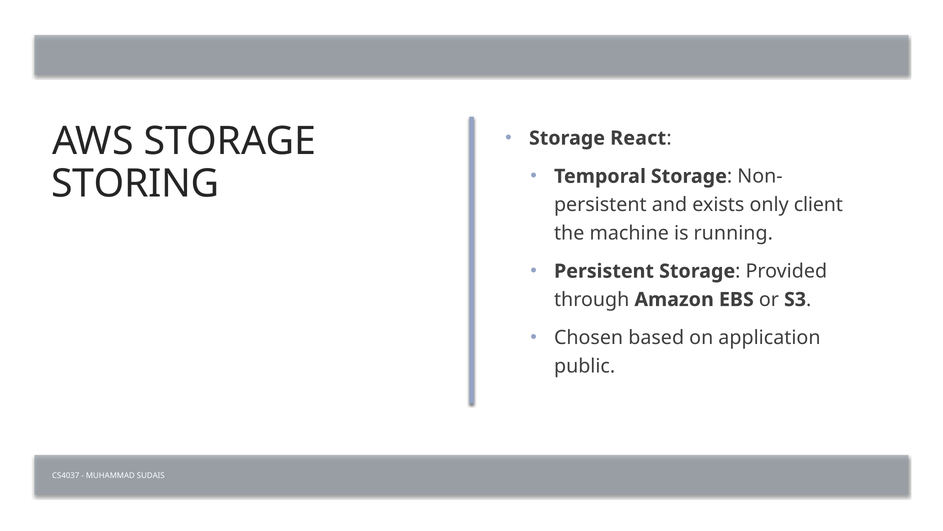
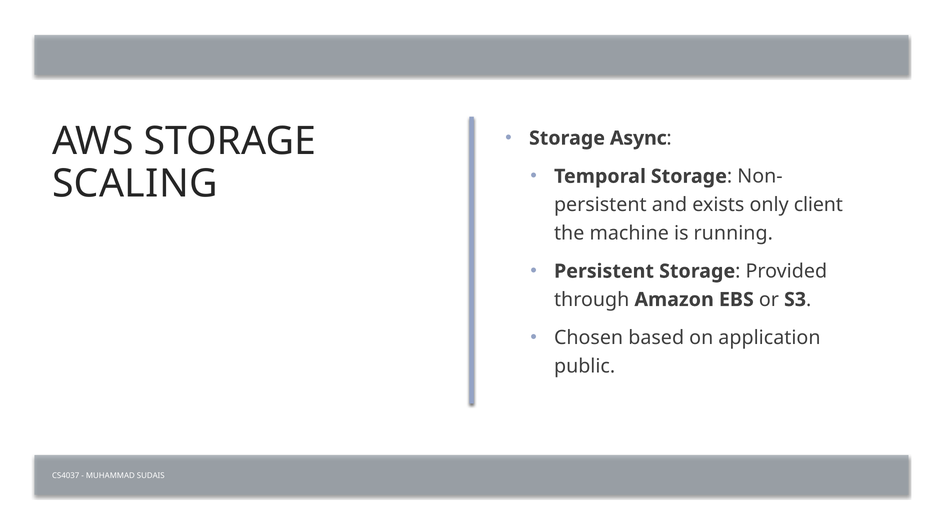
React: React -> Async
STORING: STORING -> SCALING
